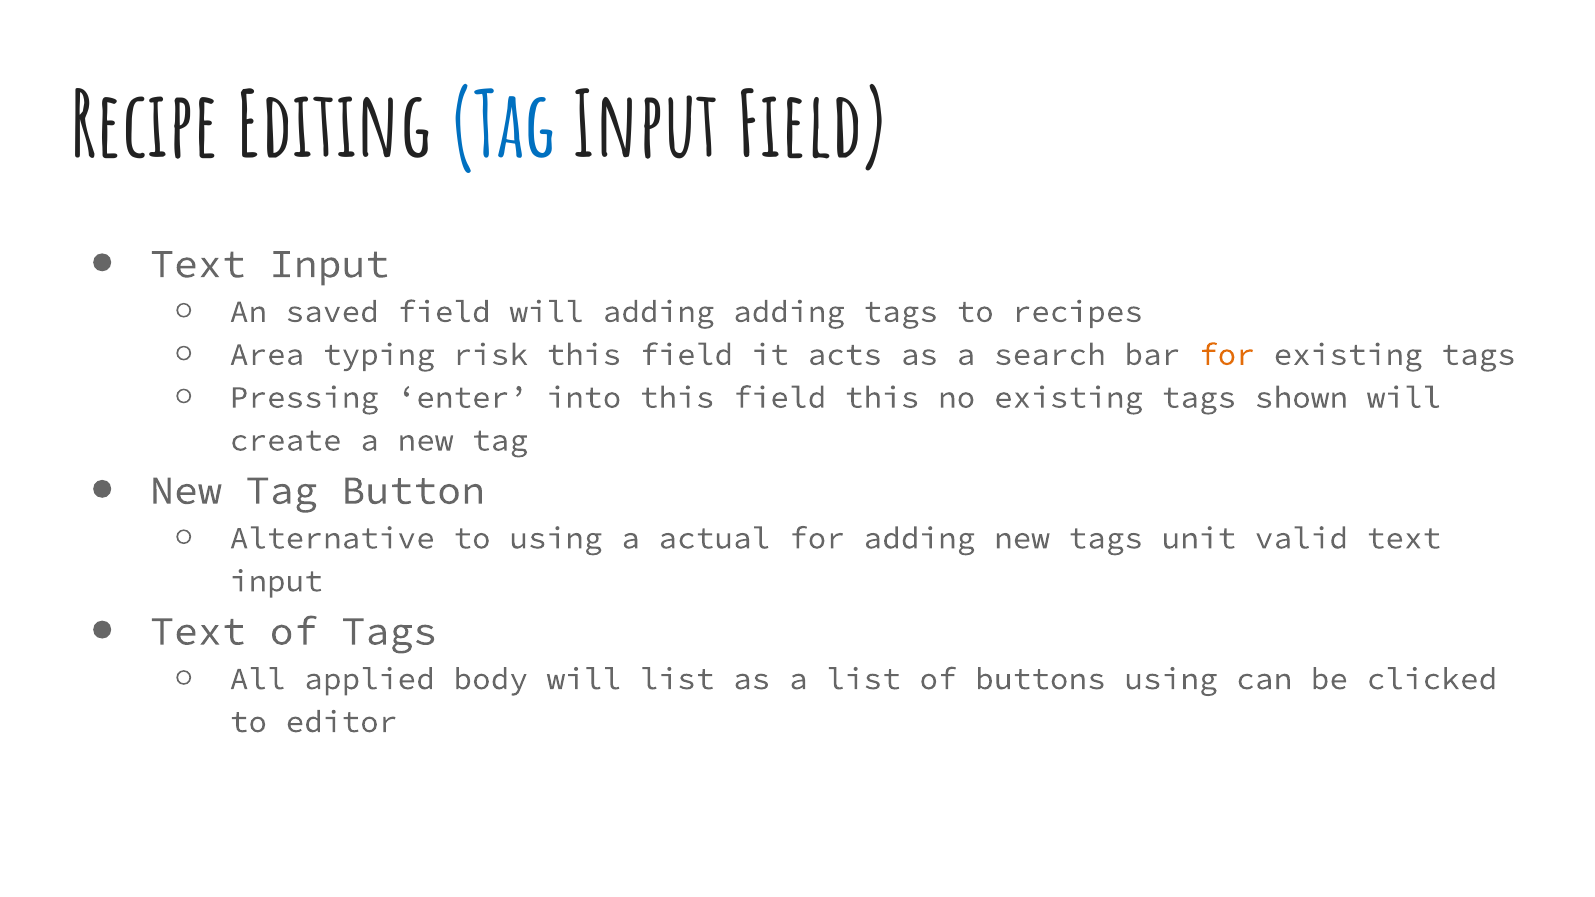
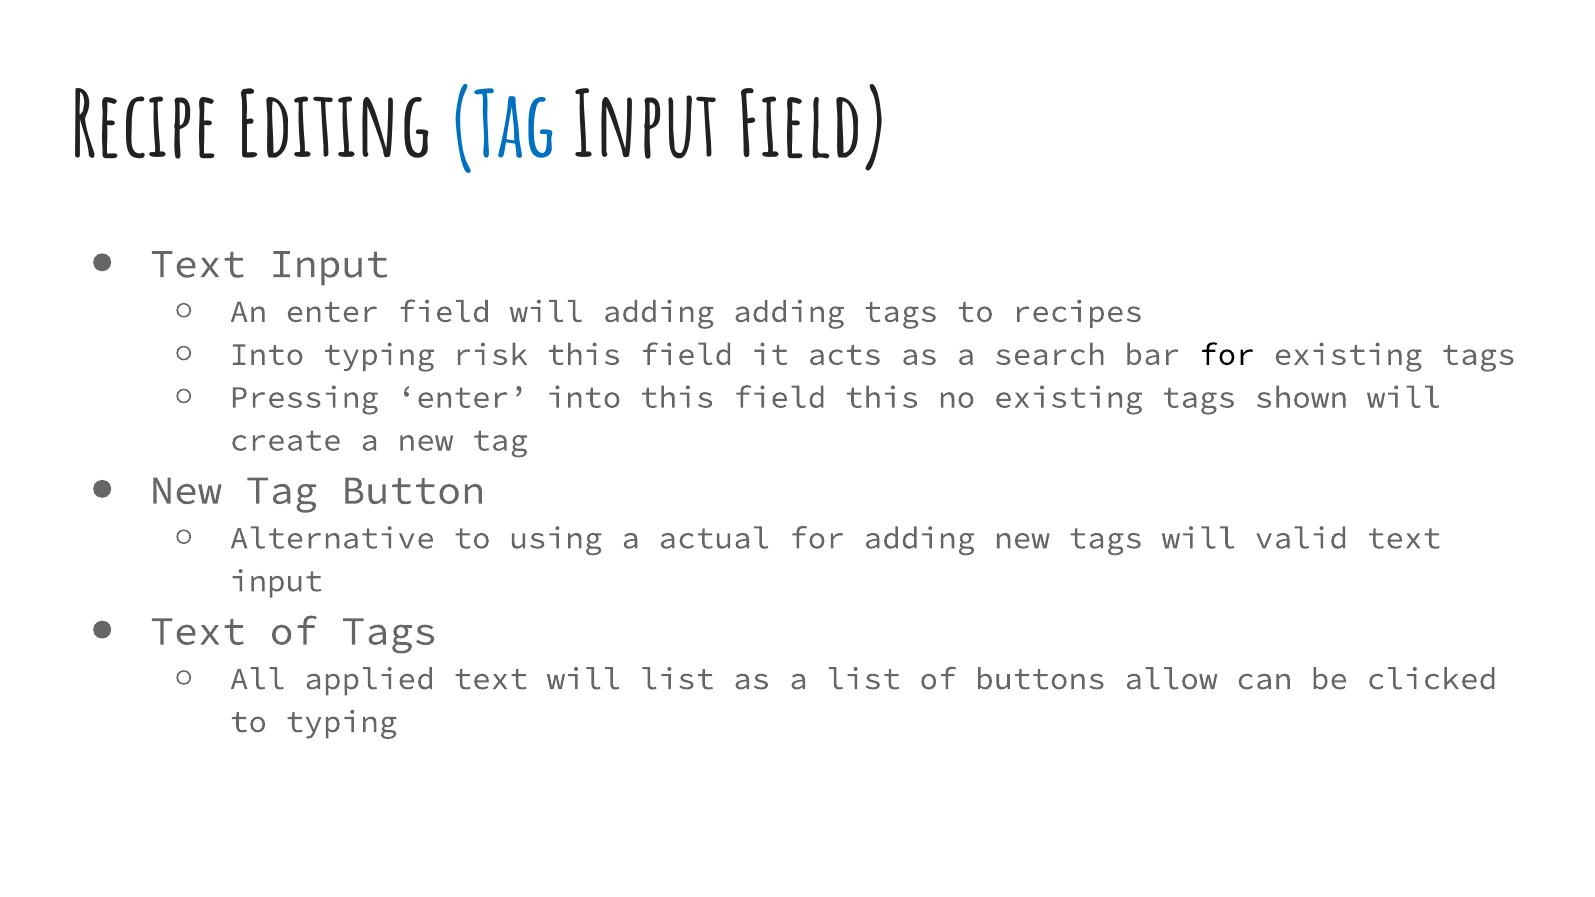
An saved: saved -> enter
Area at (267, 355): Area -> Into
for at (1227, 355) colour: orange -> black
tags unit: unit -> will
applied body: body -> text
buttons using: using -> allow
to editor: editor -> typing
